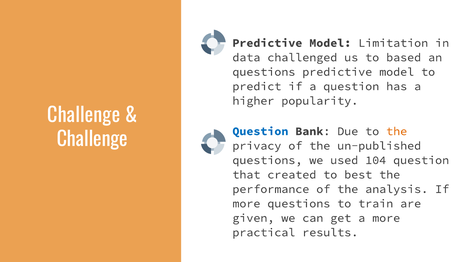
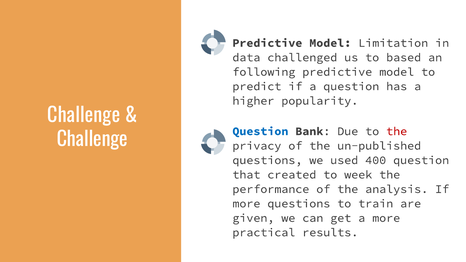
questions at (264, 72): questions -> following
the at (397, 131) colour: orange -> red
104: 104 -> 400
best: best -> week
